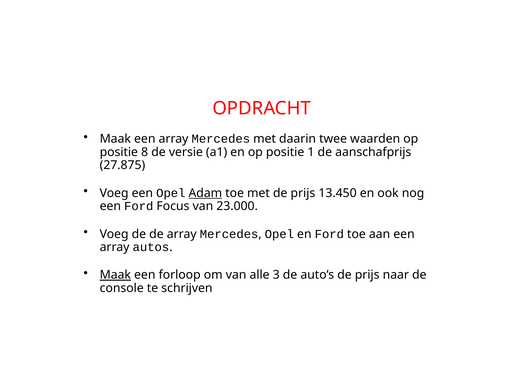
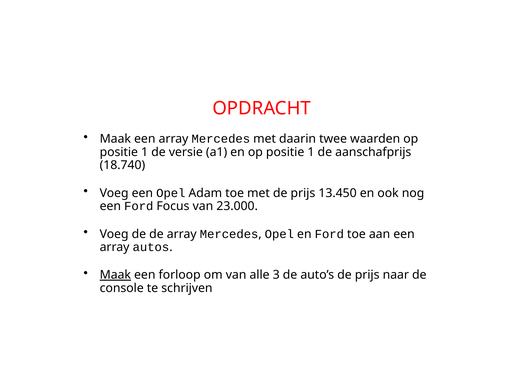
8 at (145, 152): 8 -> 1
27.875: 27.875 -> 18.740
Adam underline: present -> none
